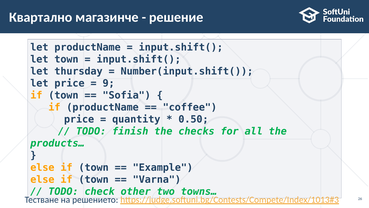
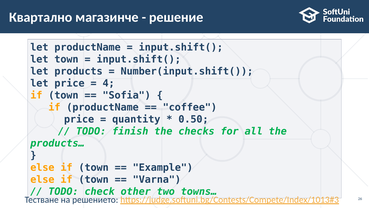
thursday: thursday -> products
9: 9 -> 4
